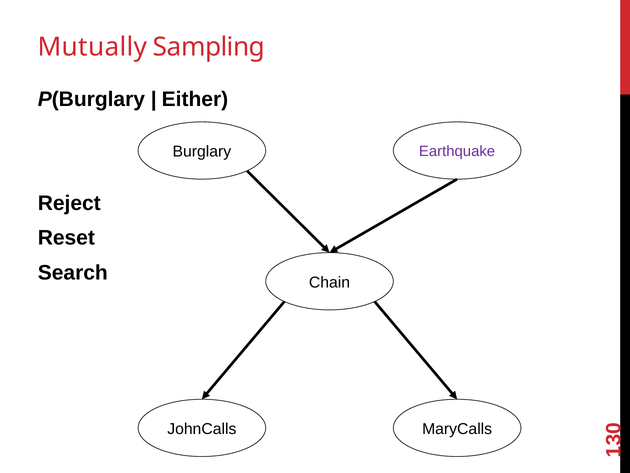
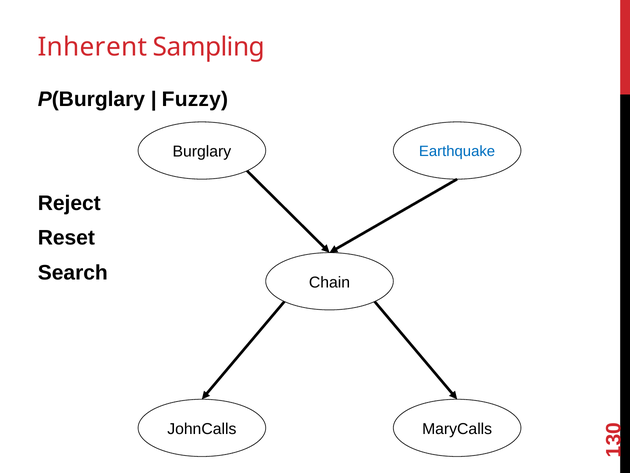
Mutually: Mutually -> Inherent
Either: Either -> Fuzzy
Earthquake colour: purple -> blue
